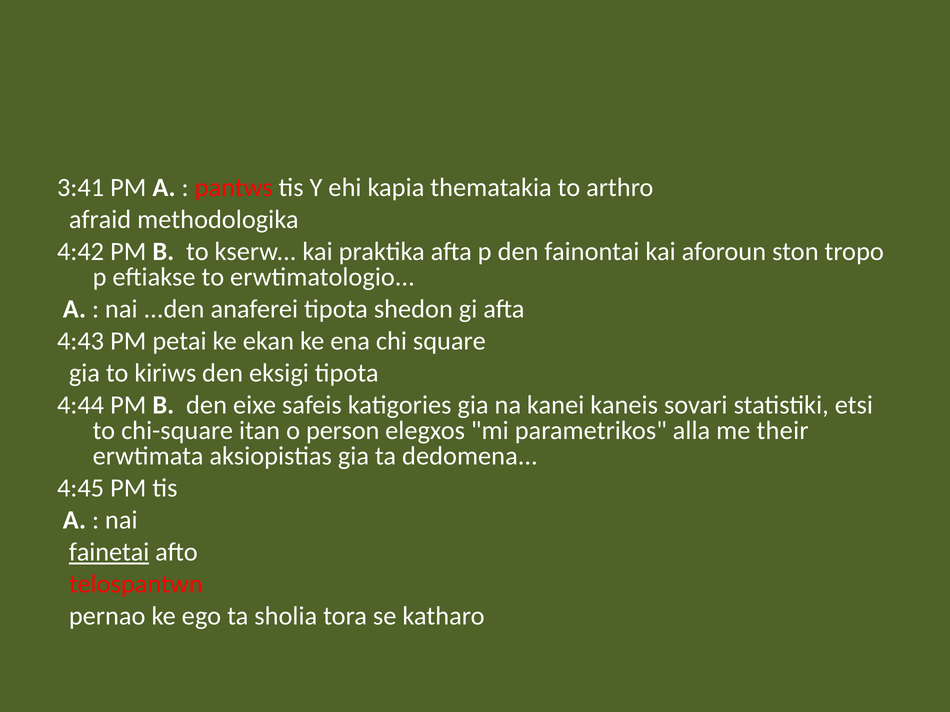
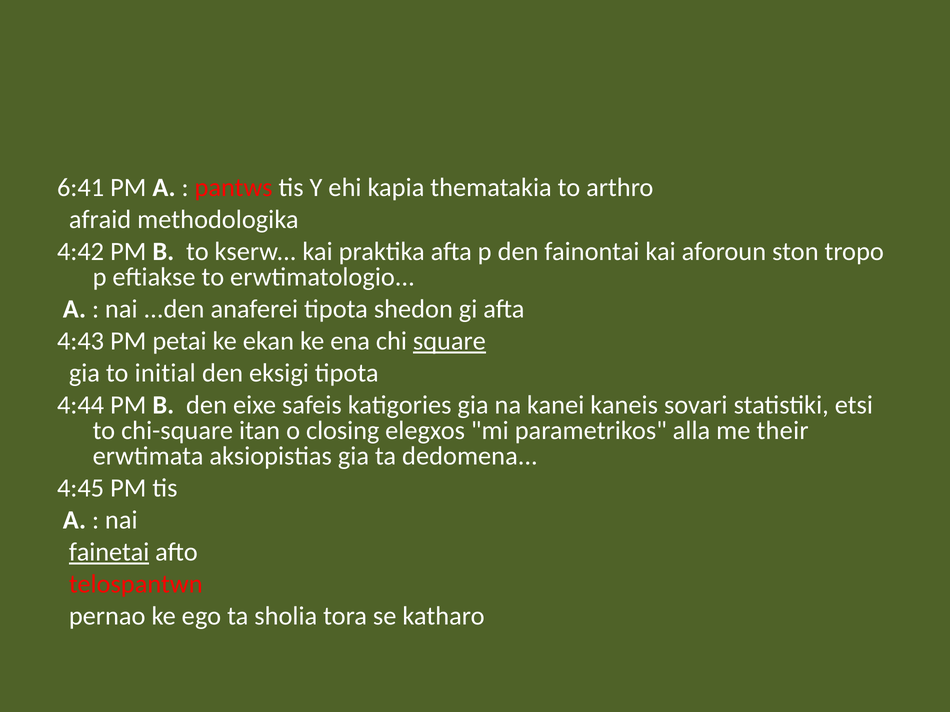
3:41: 3:41 -> 6:41
square underline: none -> present
kiriws: kiriws -> initial
person: person -> closing
